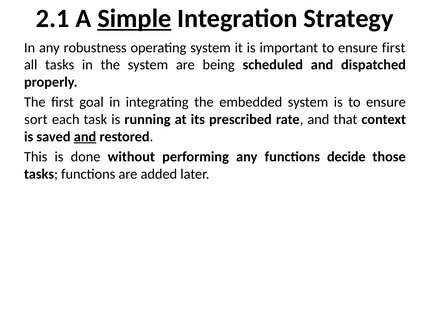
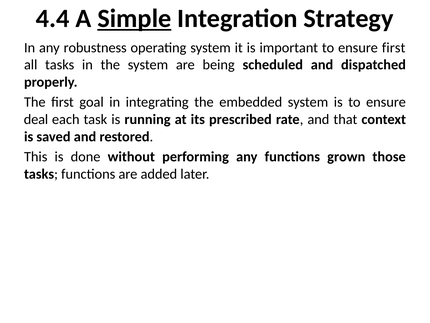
2.1: 2.1 -> 4.4
sort: sort -> deal
and at (85, 136) underline: present -> none
decide: decide -> grown
